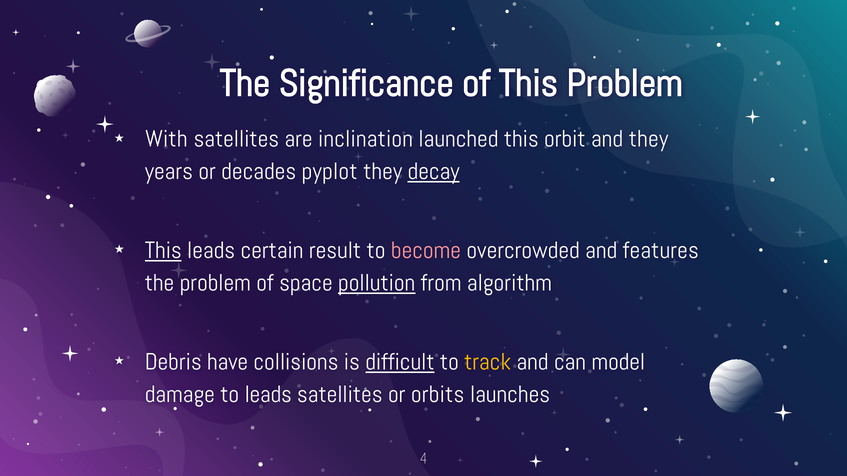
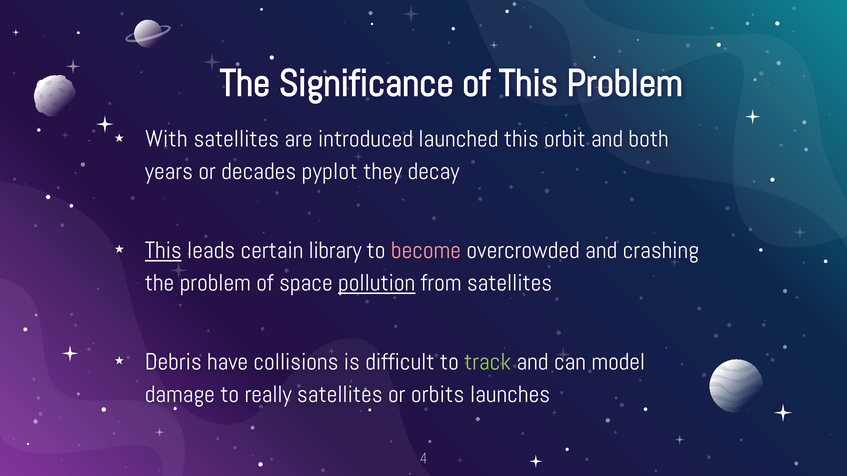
inclination: inclination -> introduced
and they: they -> both
decay underline: present -> none
result: result -> library
features: features -> crashing
from algorithm: algorithm -> satellites
difficult underline: present -> none
track colour: yellow -> light green
to leads: leads -> really
